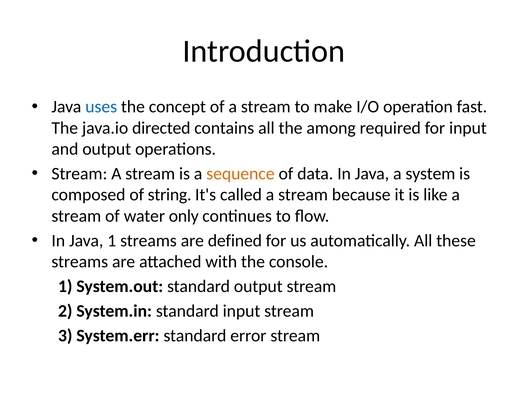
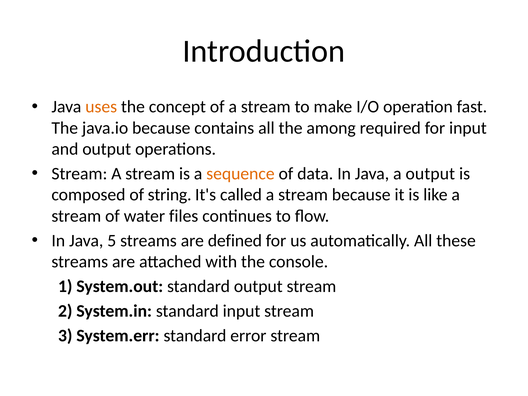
uses colour: blue -> orange
java.io directed: directed -> because
a system: system -> output
only: only -> files
Java 1: 1 -> 5
